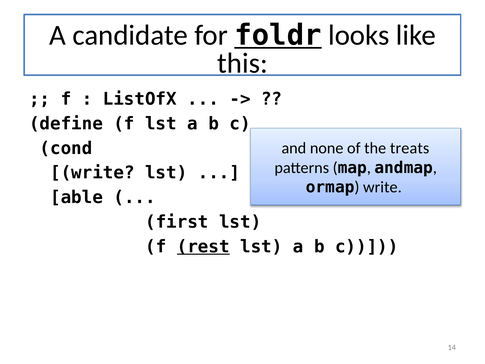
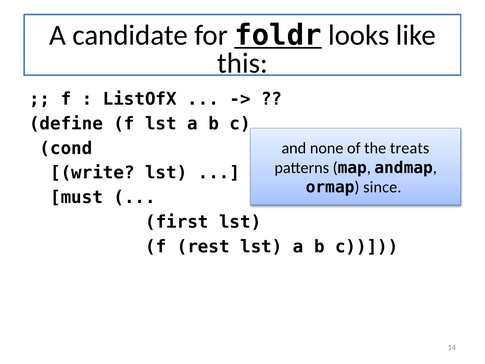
ormap write: write -> since
able: able -> must
rest underline: present -> none
